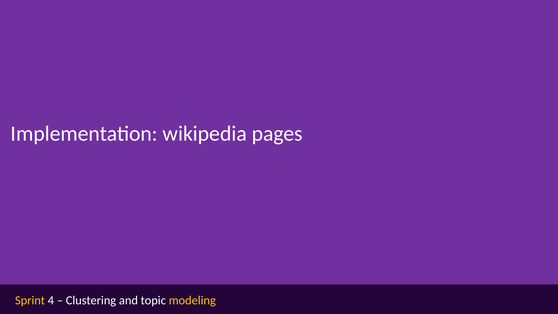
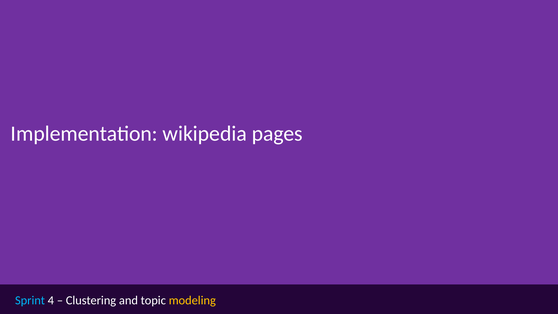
Sprint colour: yellow -> light blue
